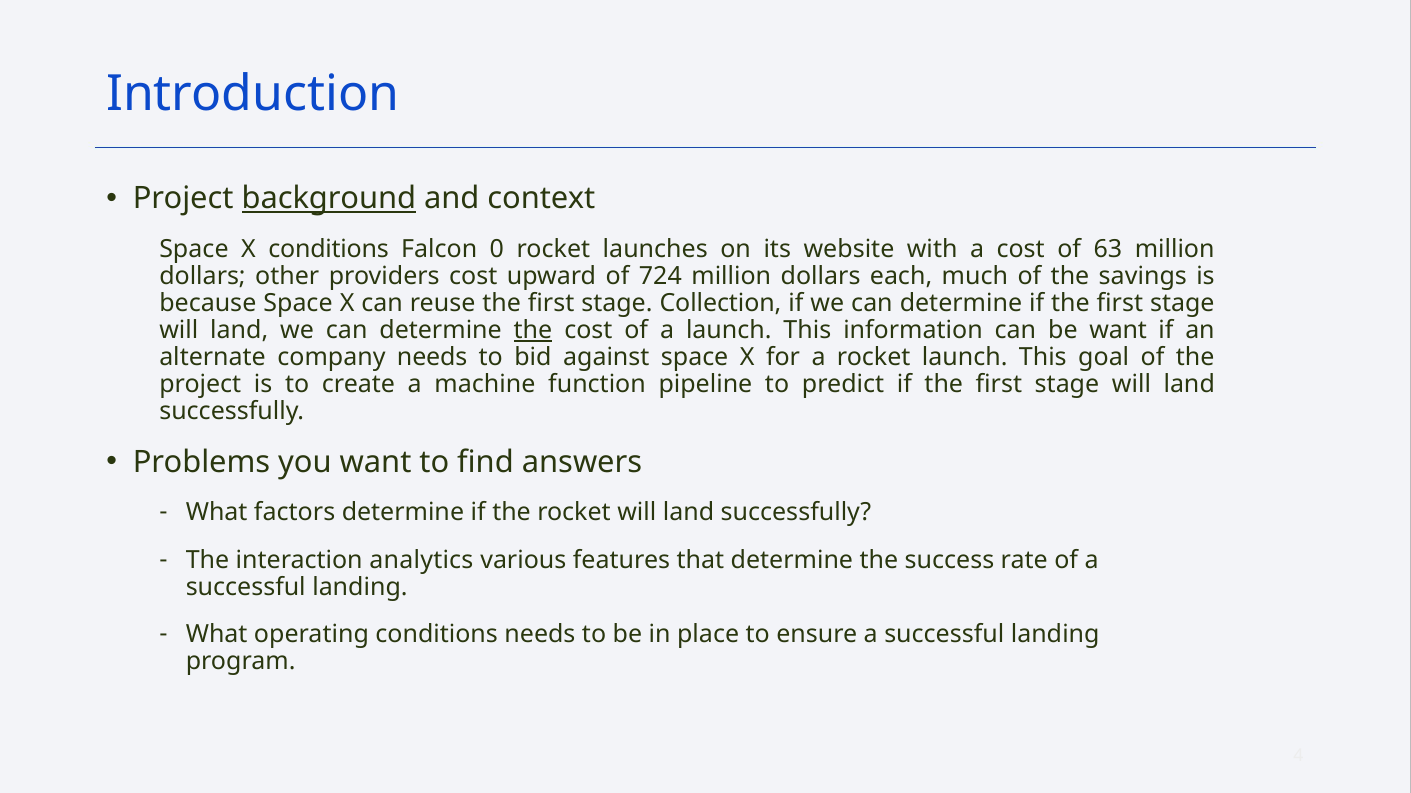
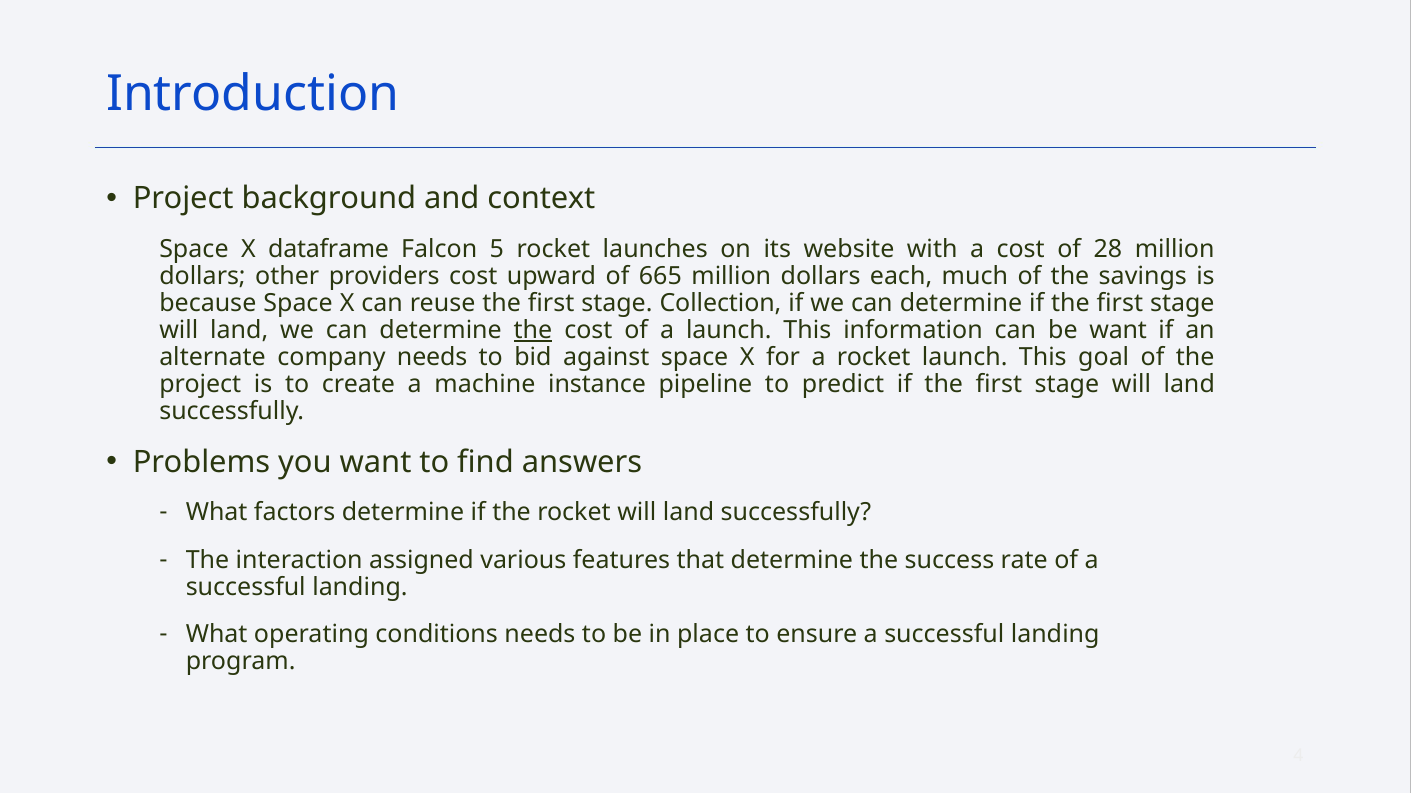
background underline: present -> none
X conditions: conditions -> dataframe
0: 0 -> 5
63: 63 -> 28
724: 724 -> 665
function: function -> instance
analytics: analytics -> assigned
